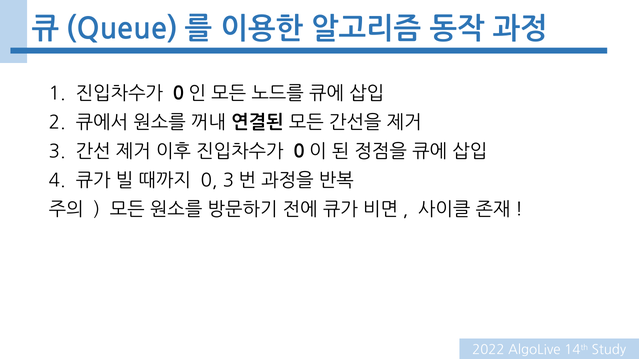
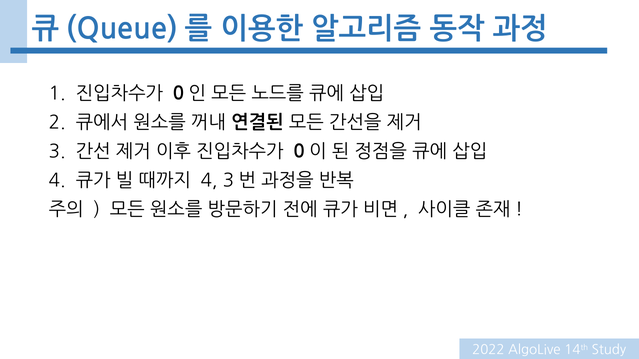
0 at (209, 181): 0 -> 4
